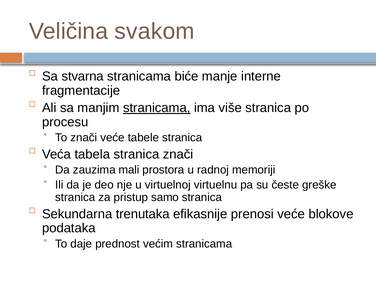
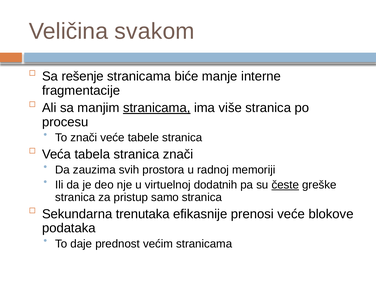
stvarna: stvarna -> rešenje
mali: mali -> svih
virtuelnu: virtuelnu -> dodatnih
česte underline: none -> present
